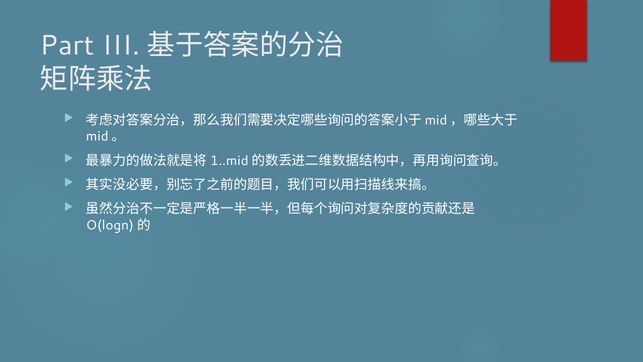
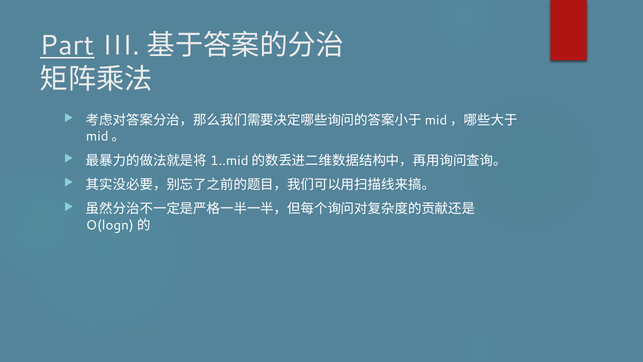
Part underline: none -> present
